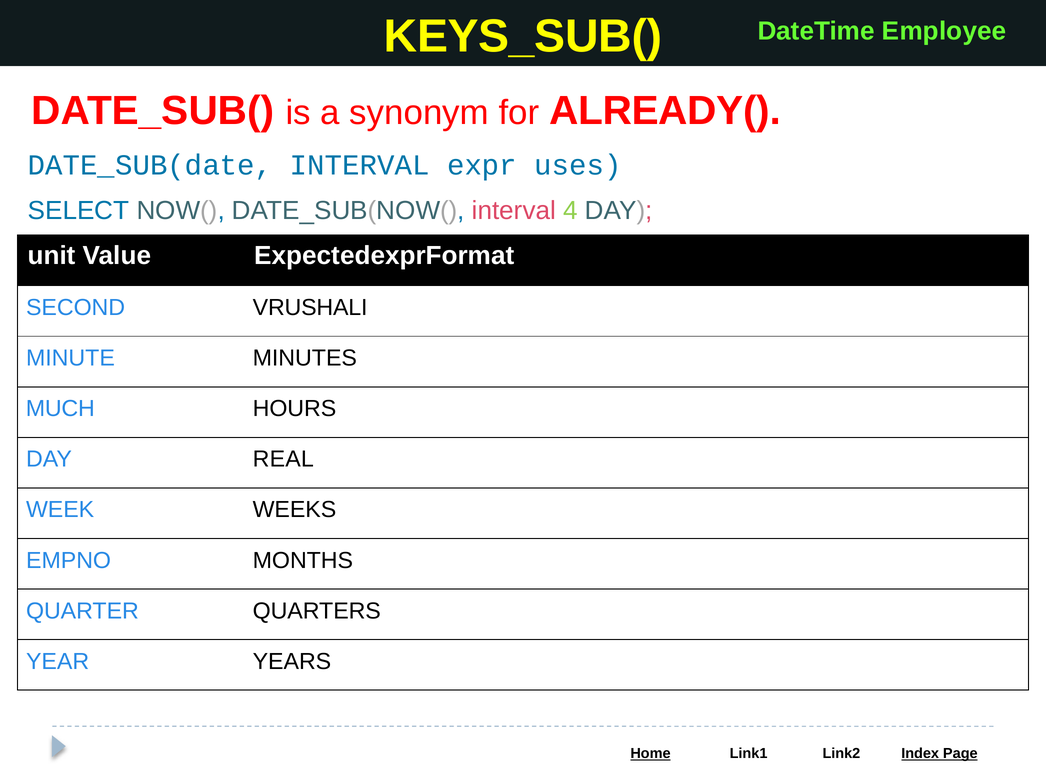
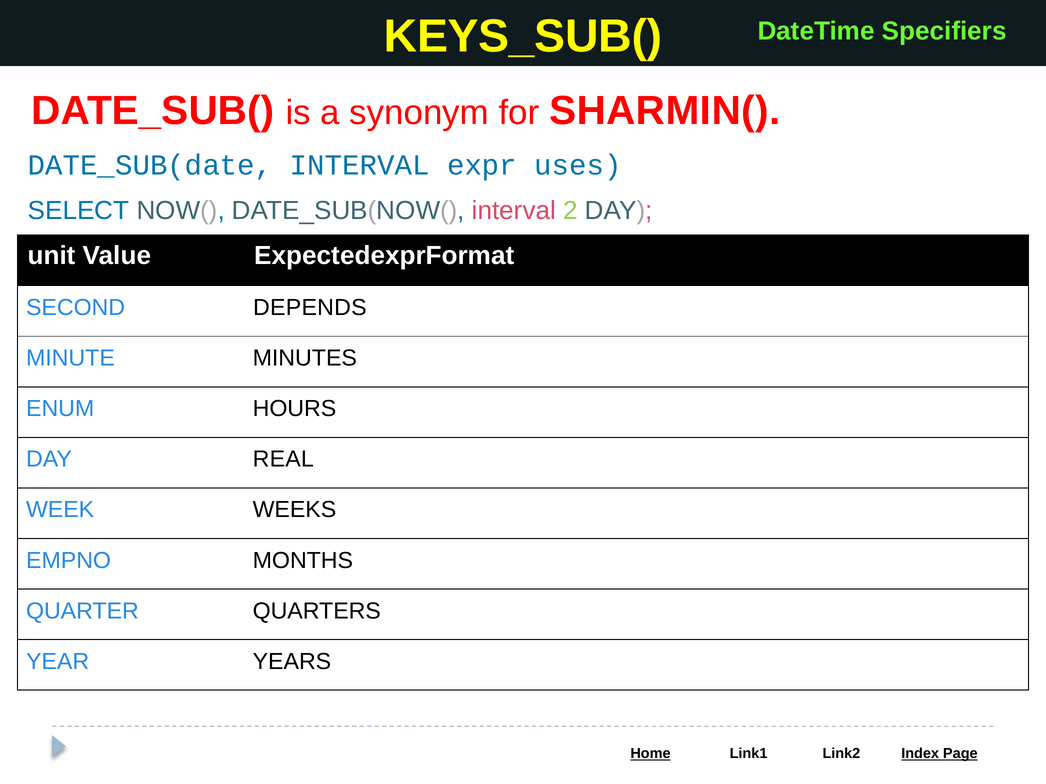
Employee: Employee -> Specifiers
ALREADY(: ALREADY( -> SHARMIN(
4: 4 -> 2
VRUSHALI: VRUSHALI -> DEPENDS
MUCH: MUCH -> ENUM
